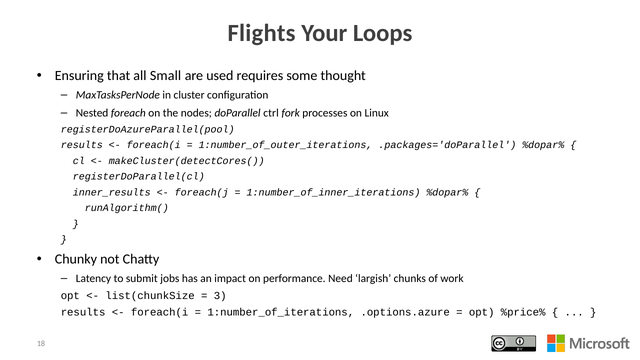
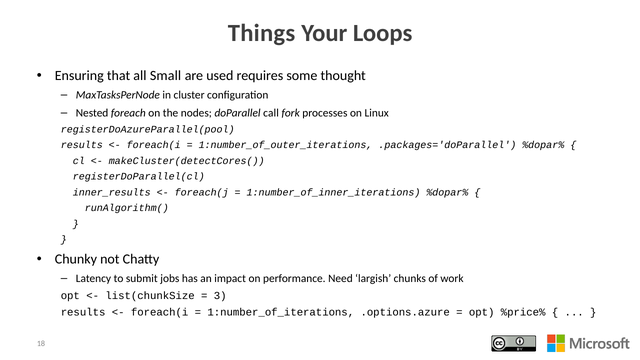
Flights: Flights -> Things
ctrl: ctrl -> call
